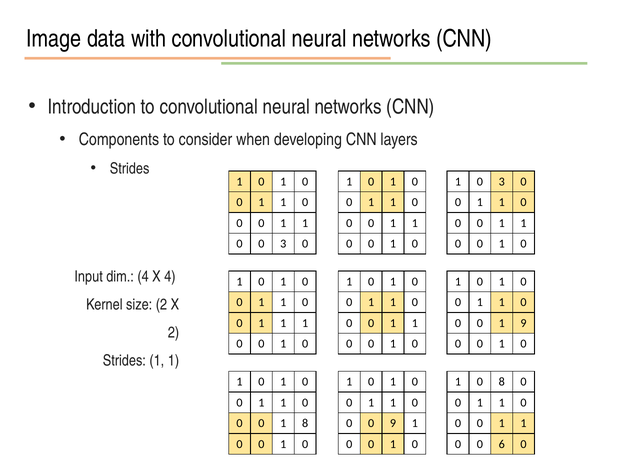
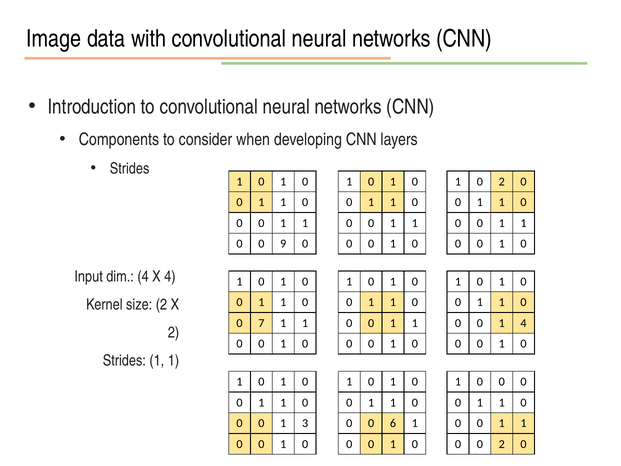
1 0 3: 3 -> 2
0 0 3: 3 -> 9
1 at (261, 323): 1 -> 7
1 9: 9 -> 4
8 at (502, 382): 8 -> 0
1 8: 8 -> 3
0 9: 9 -> 6
0 0 6: 6 -> 2
